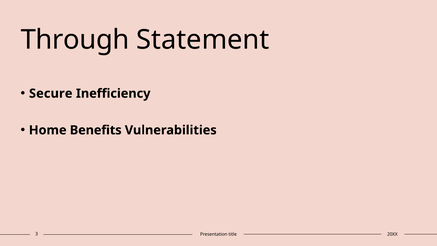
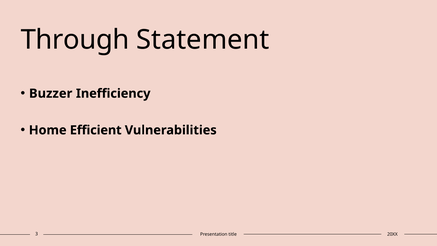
Secure: Secure -> Buzzer
Benefits: Benefits -> Efficient
